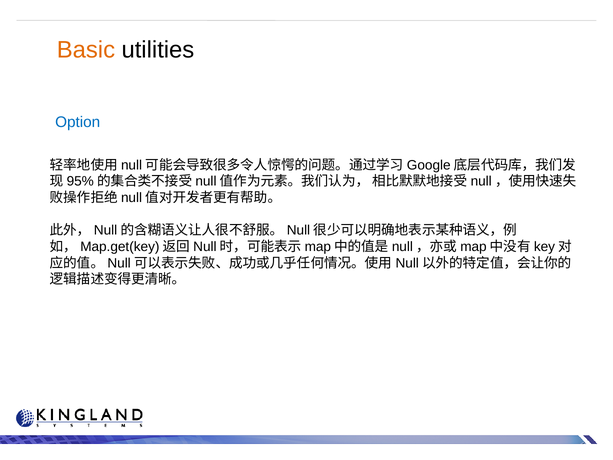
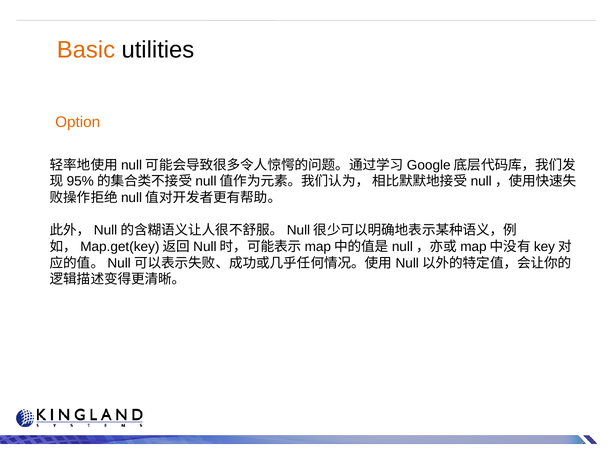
Option colour: blue -> orange
